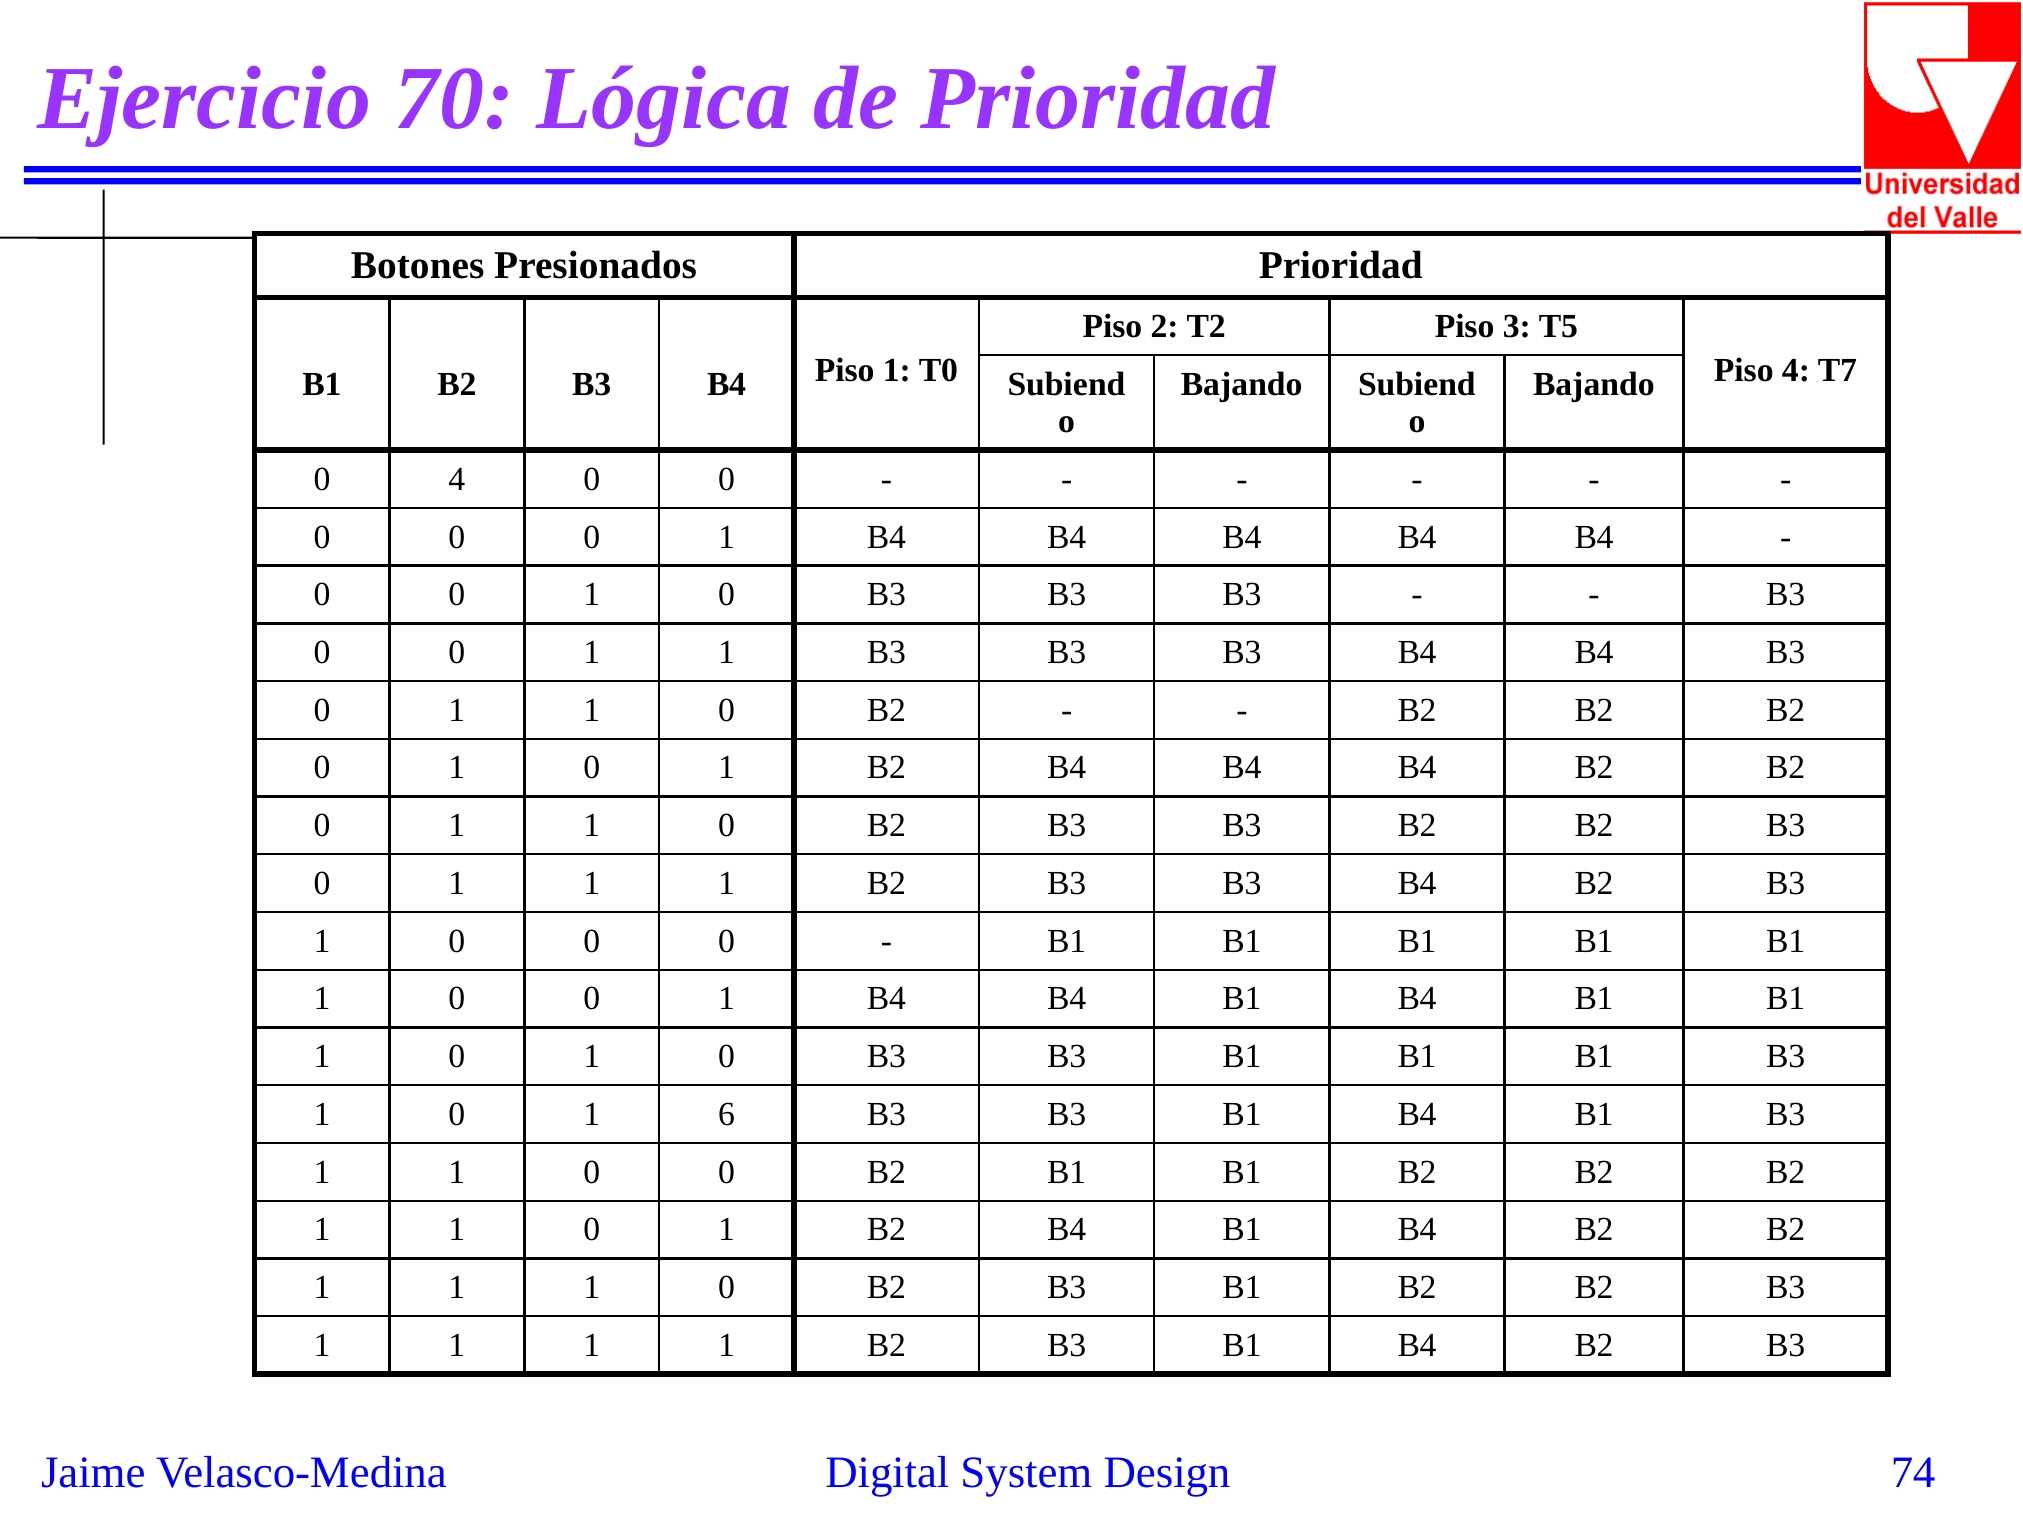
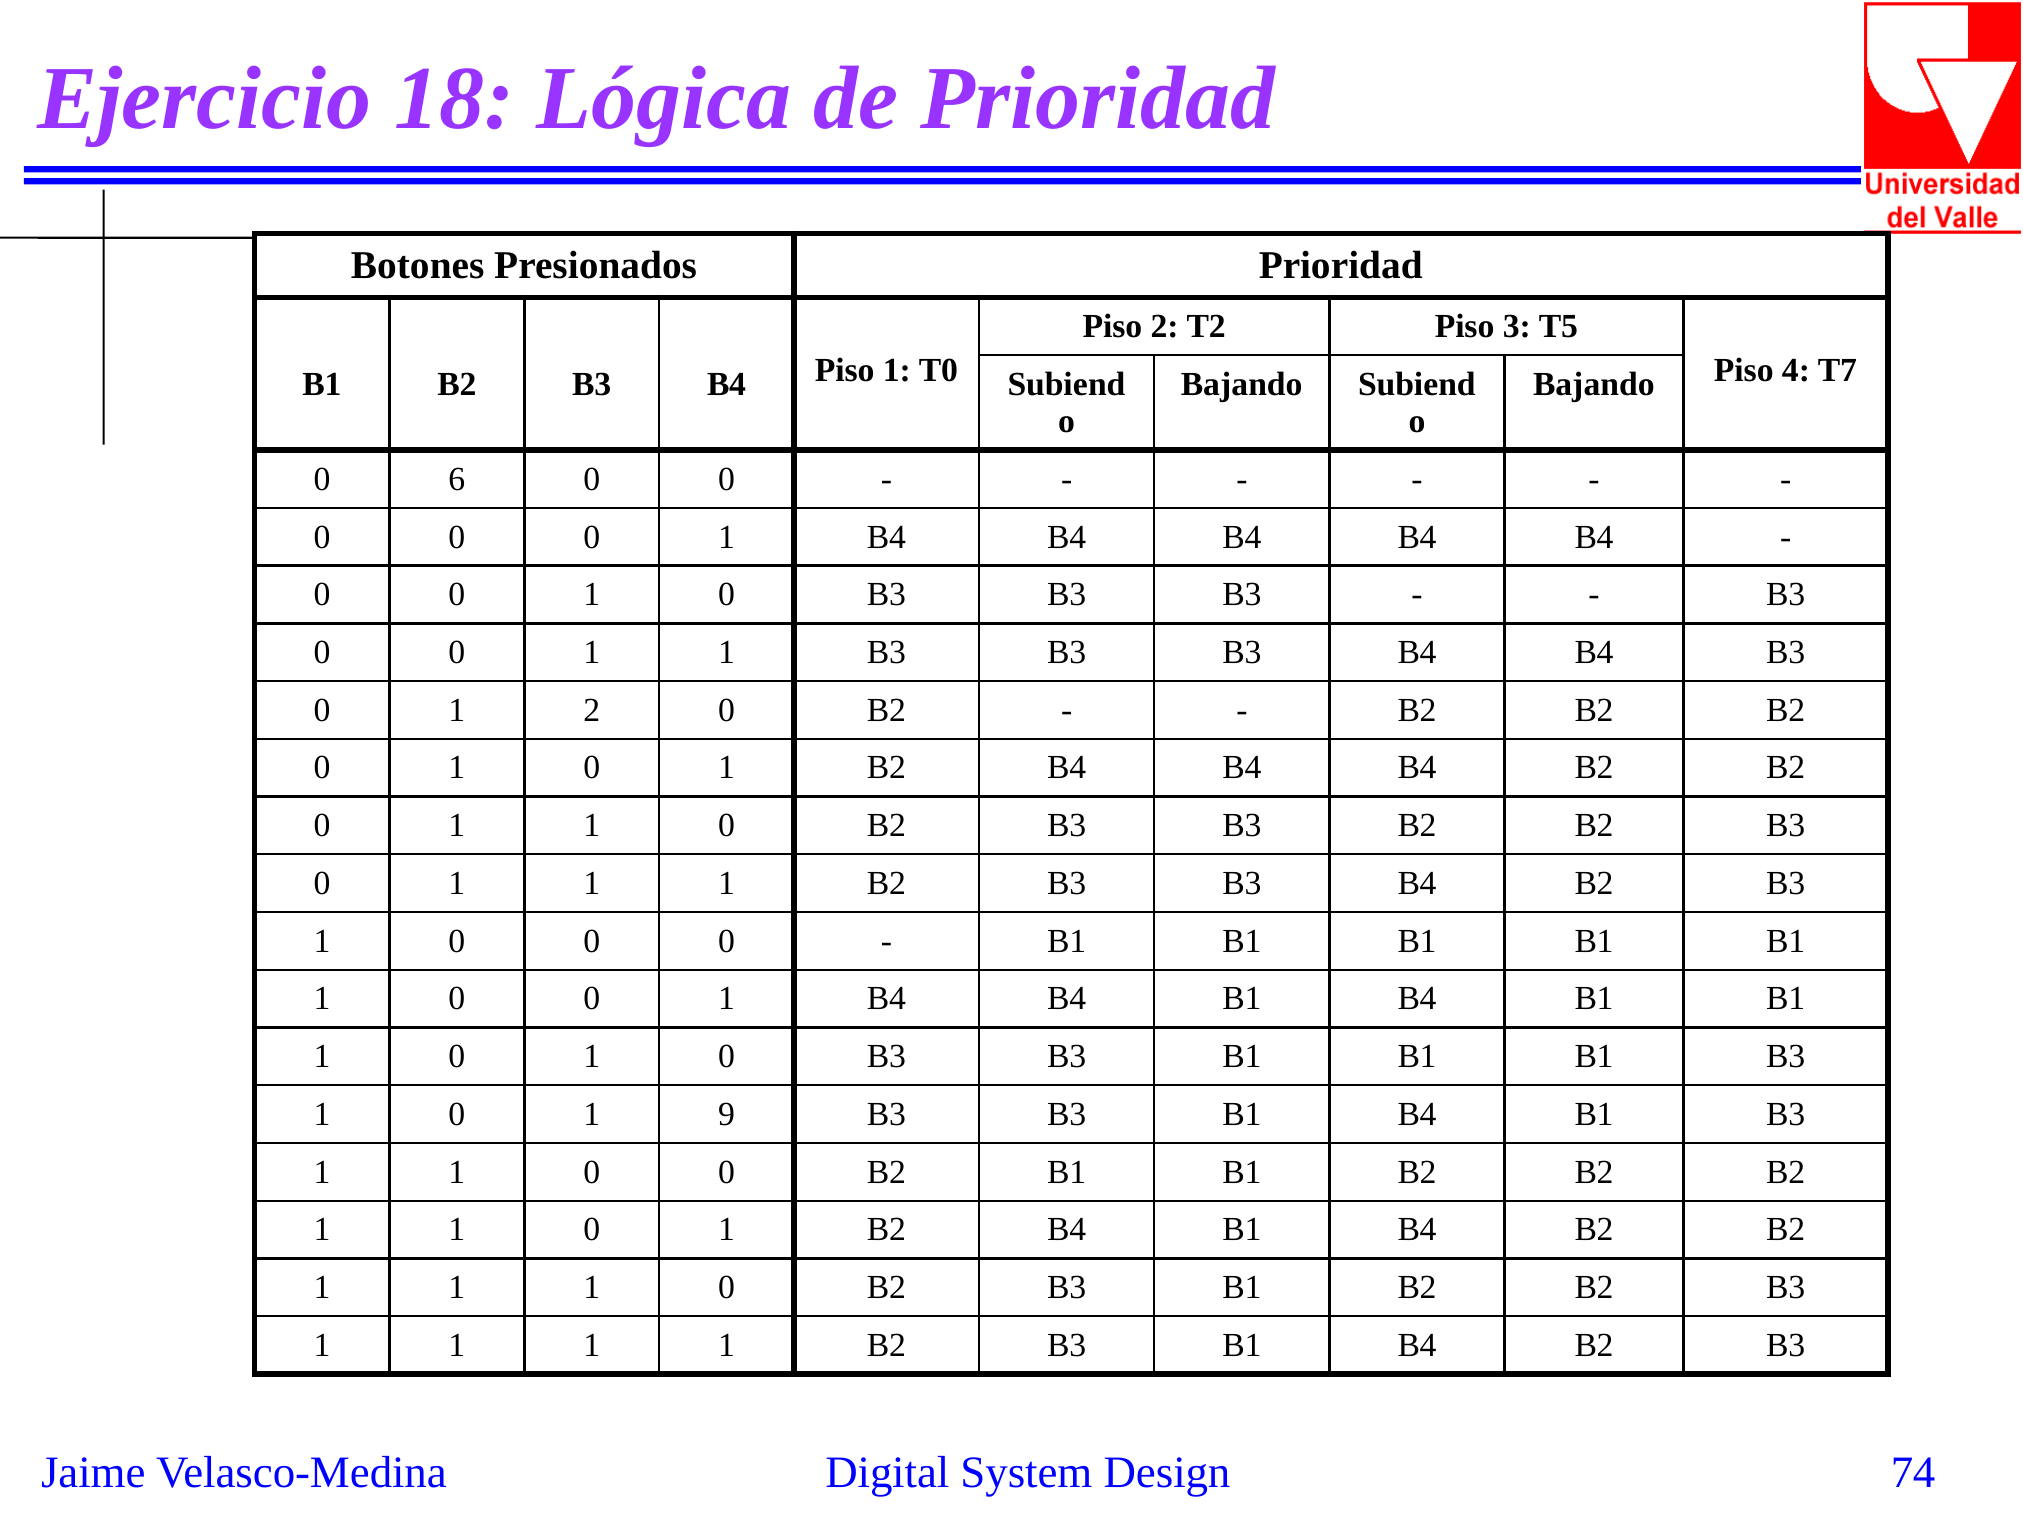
70: 70 -> 18
0 4: 4 -> 6
1 at (592, 710): 1 -> 2
6: 6 -> 9
